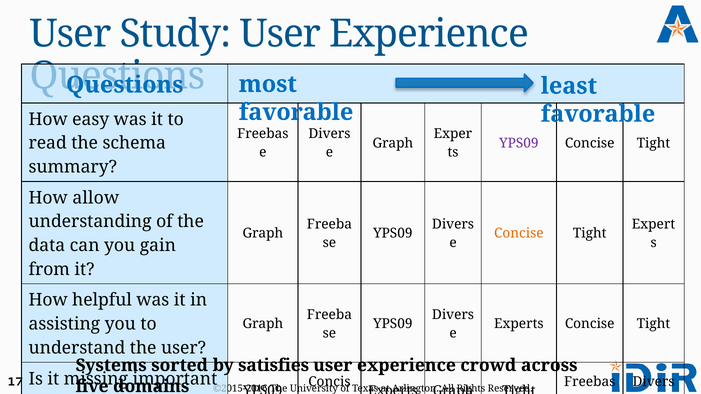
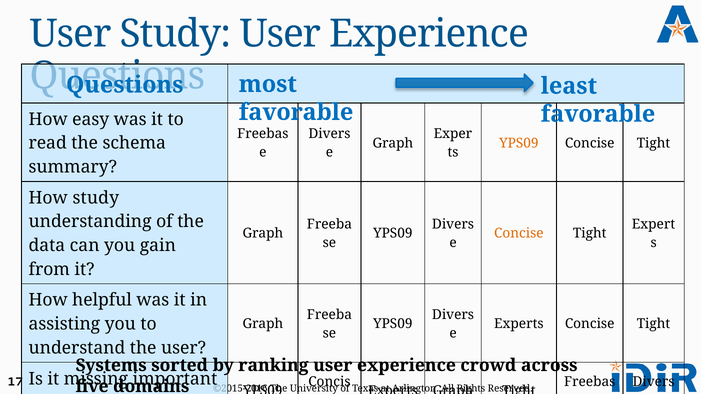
YPS09 at (519, 143) colour: purple -> orange
How allow: allow -> study
satisfies: satisfies -> ranking
